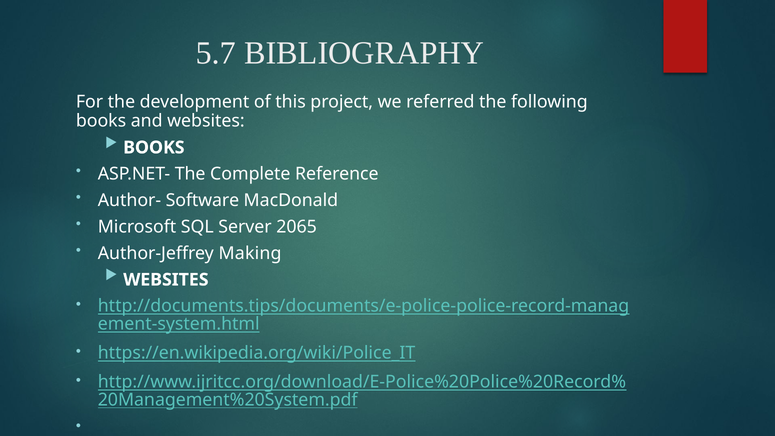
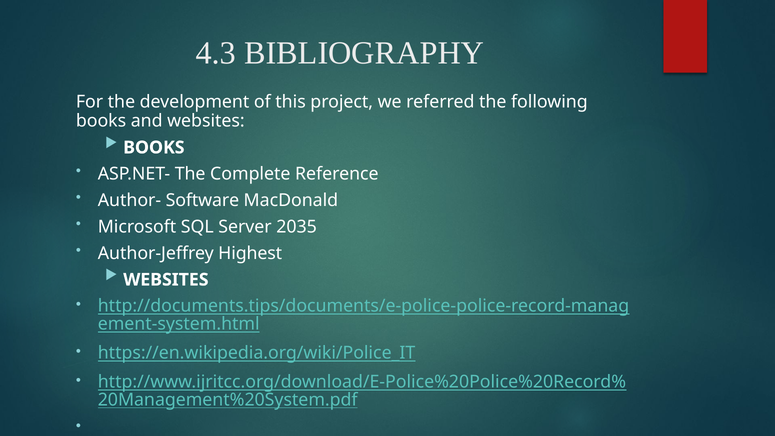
5.7: 5.7 -> 4.3
2065: 2065 -> 2035
Making: Making -> Highest
